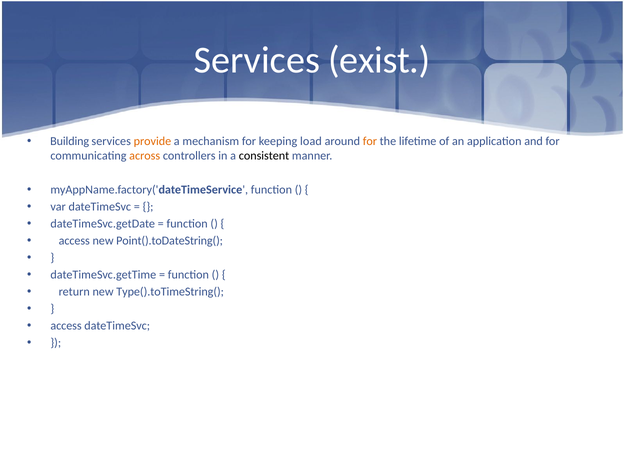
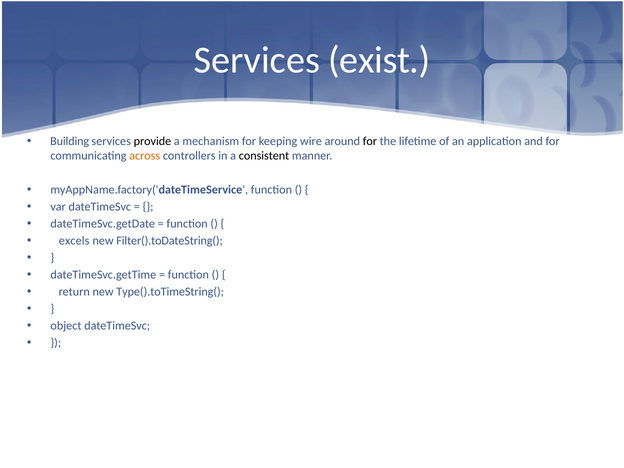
provide colour: orange -> black
load: load -> wire
for at (370, 141) colour: orange -> black
access at (74, 241): access -> excels
Point().toDateString(: Point().toDateString( -> Filter().toDateString(
access at (66, 326): access -> object
